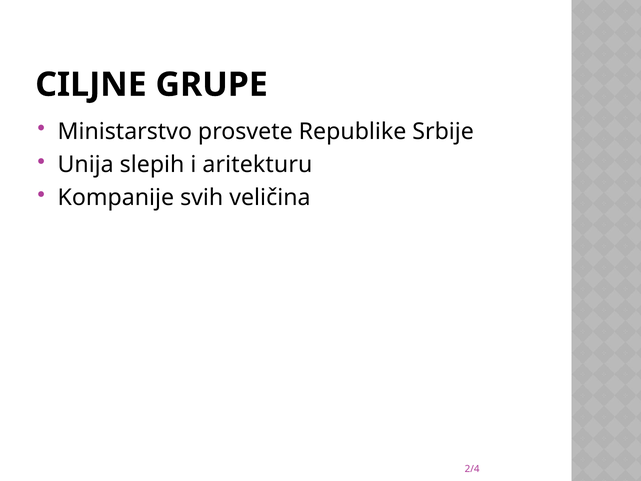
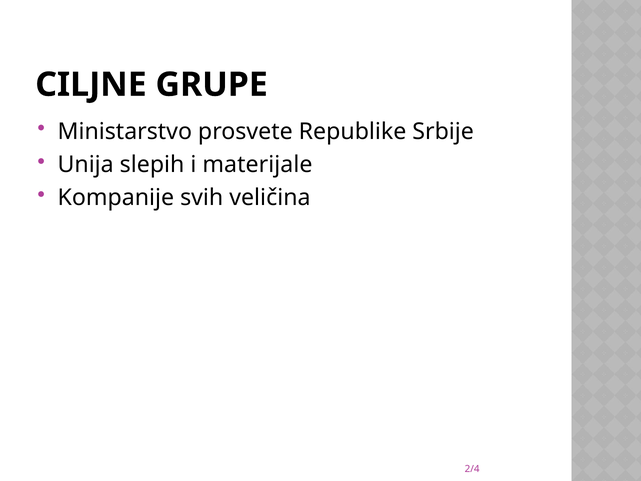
aritekturu: aritekturu -> materijale
